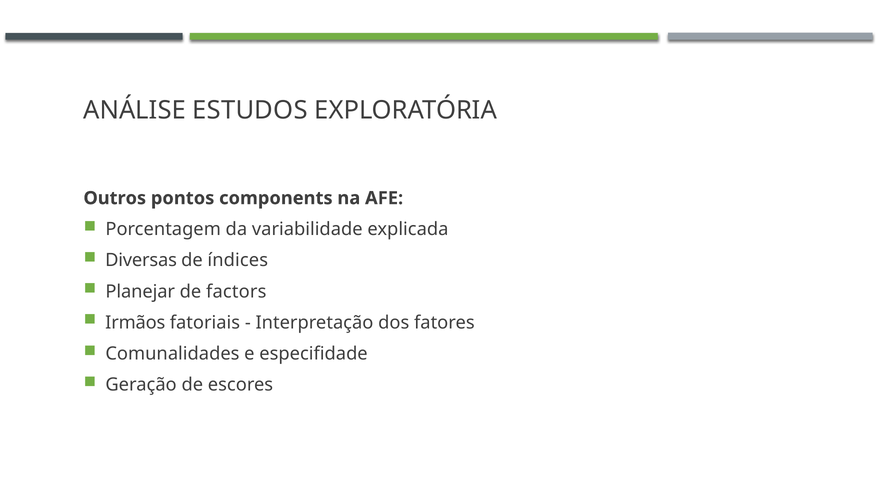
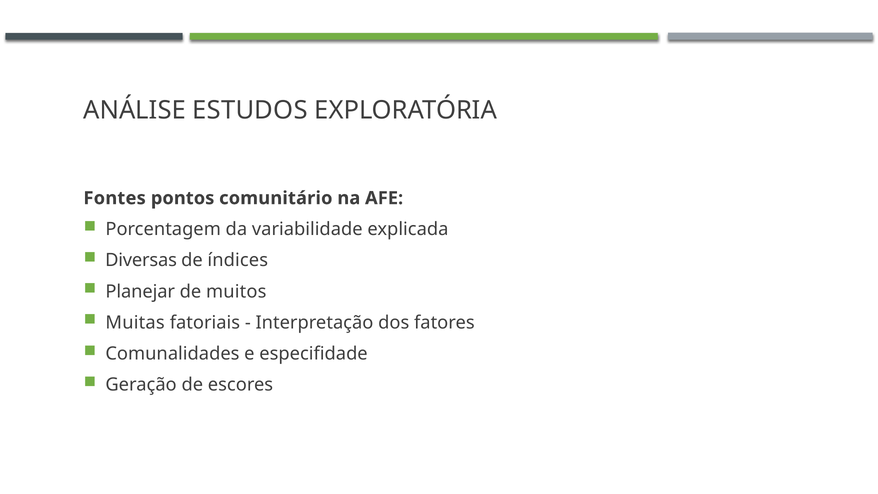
Outros: Outros -> Fontes
components: components -> comunitário
factors: factors -> muitos
Irmãos: Irmãos -> Muitas
